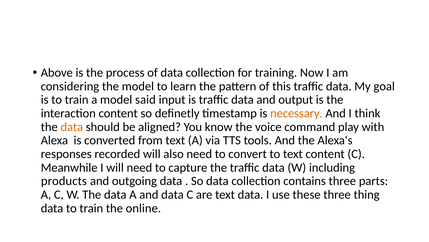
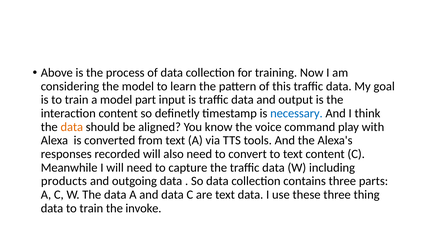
said: said -> part
necessary colour: orange -> blue
online: online -> invoke
